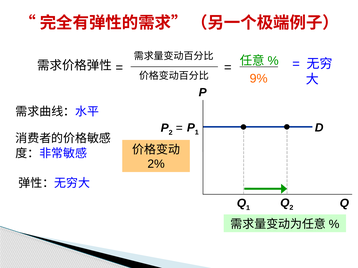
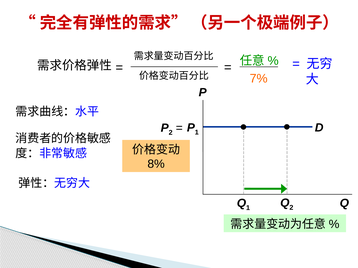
9%: 9% -> 7%
2%: 2% -> 8%
